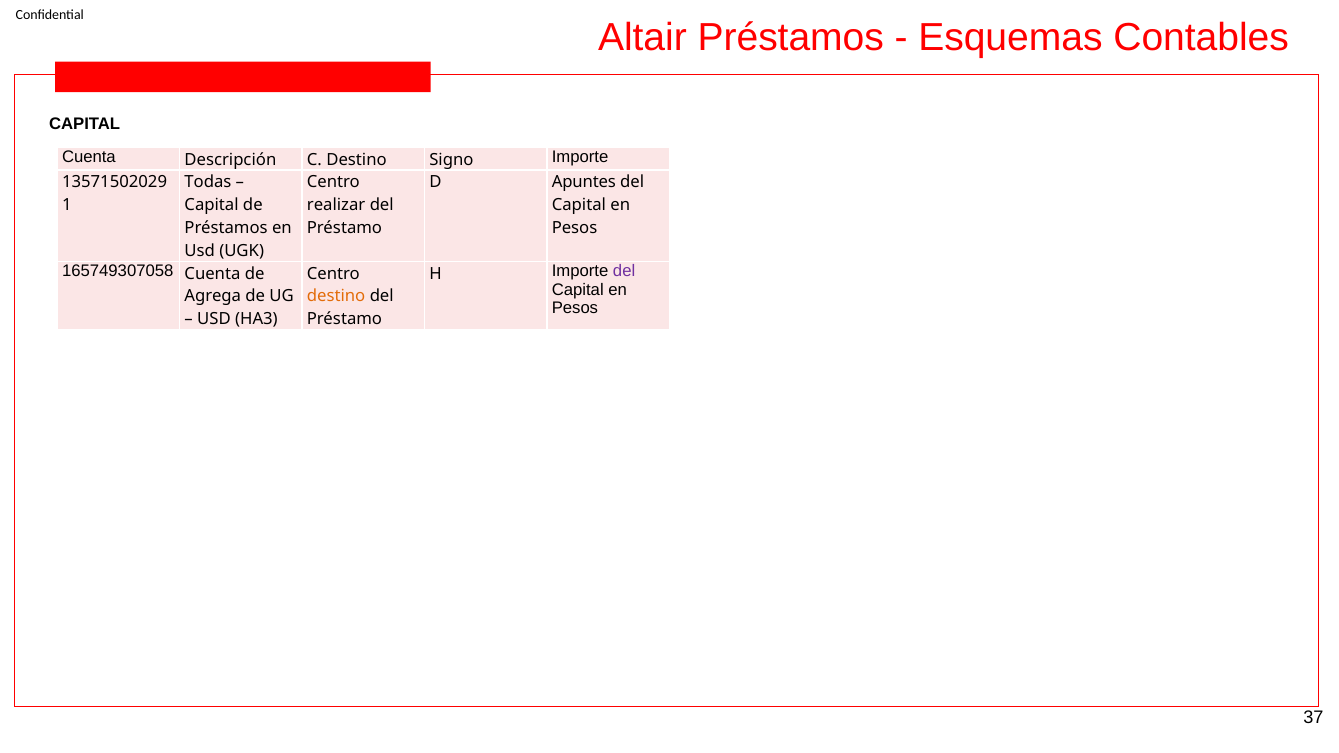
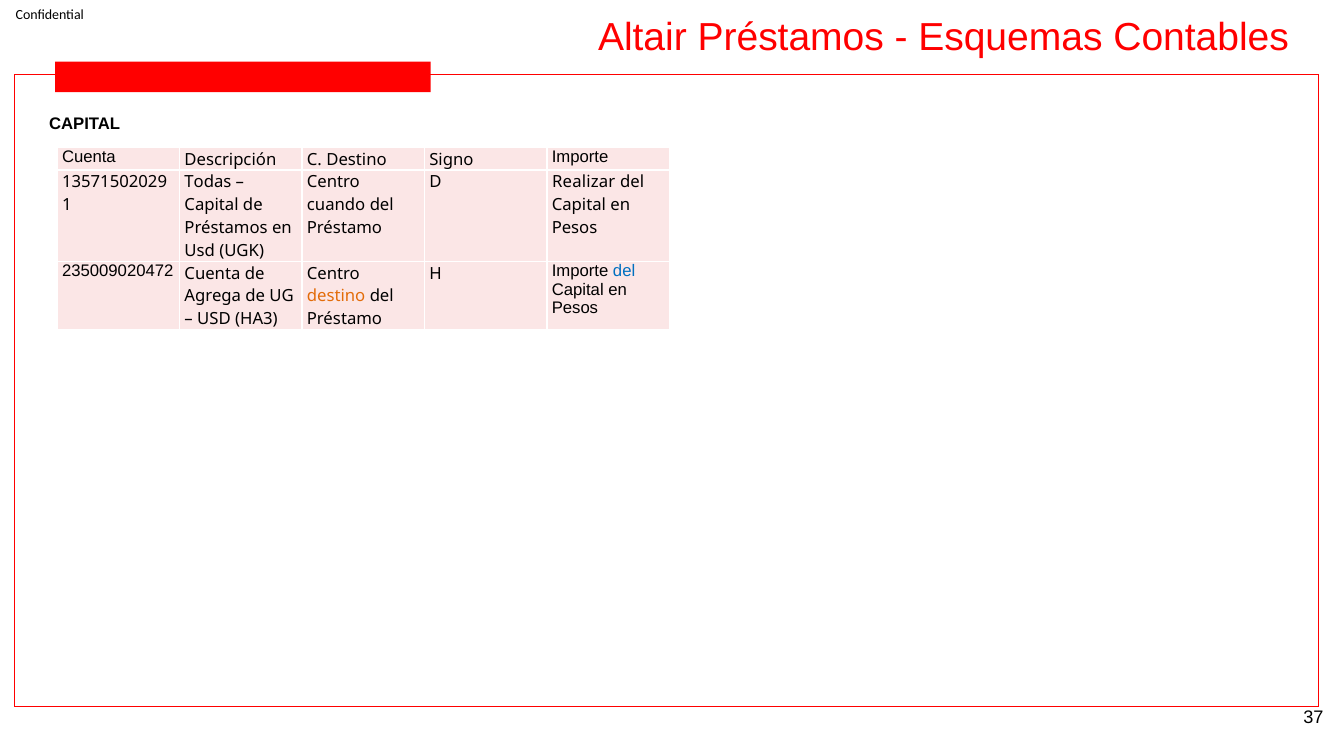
Apuntes: Apuntes -> Realizar
realizar: realizar -> cuando
165749307058: 165749307058 -> 235009020472
del at (624, 271) colour: purple -> blue
